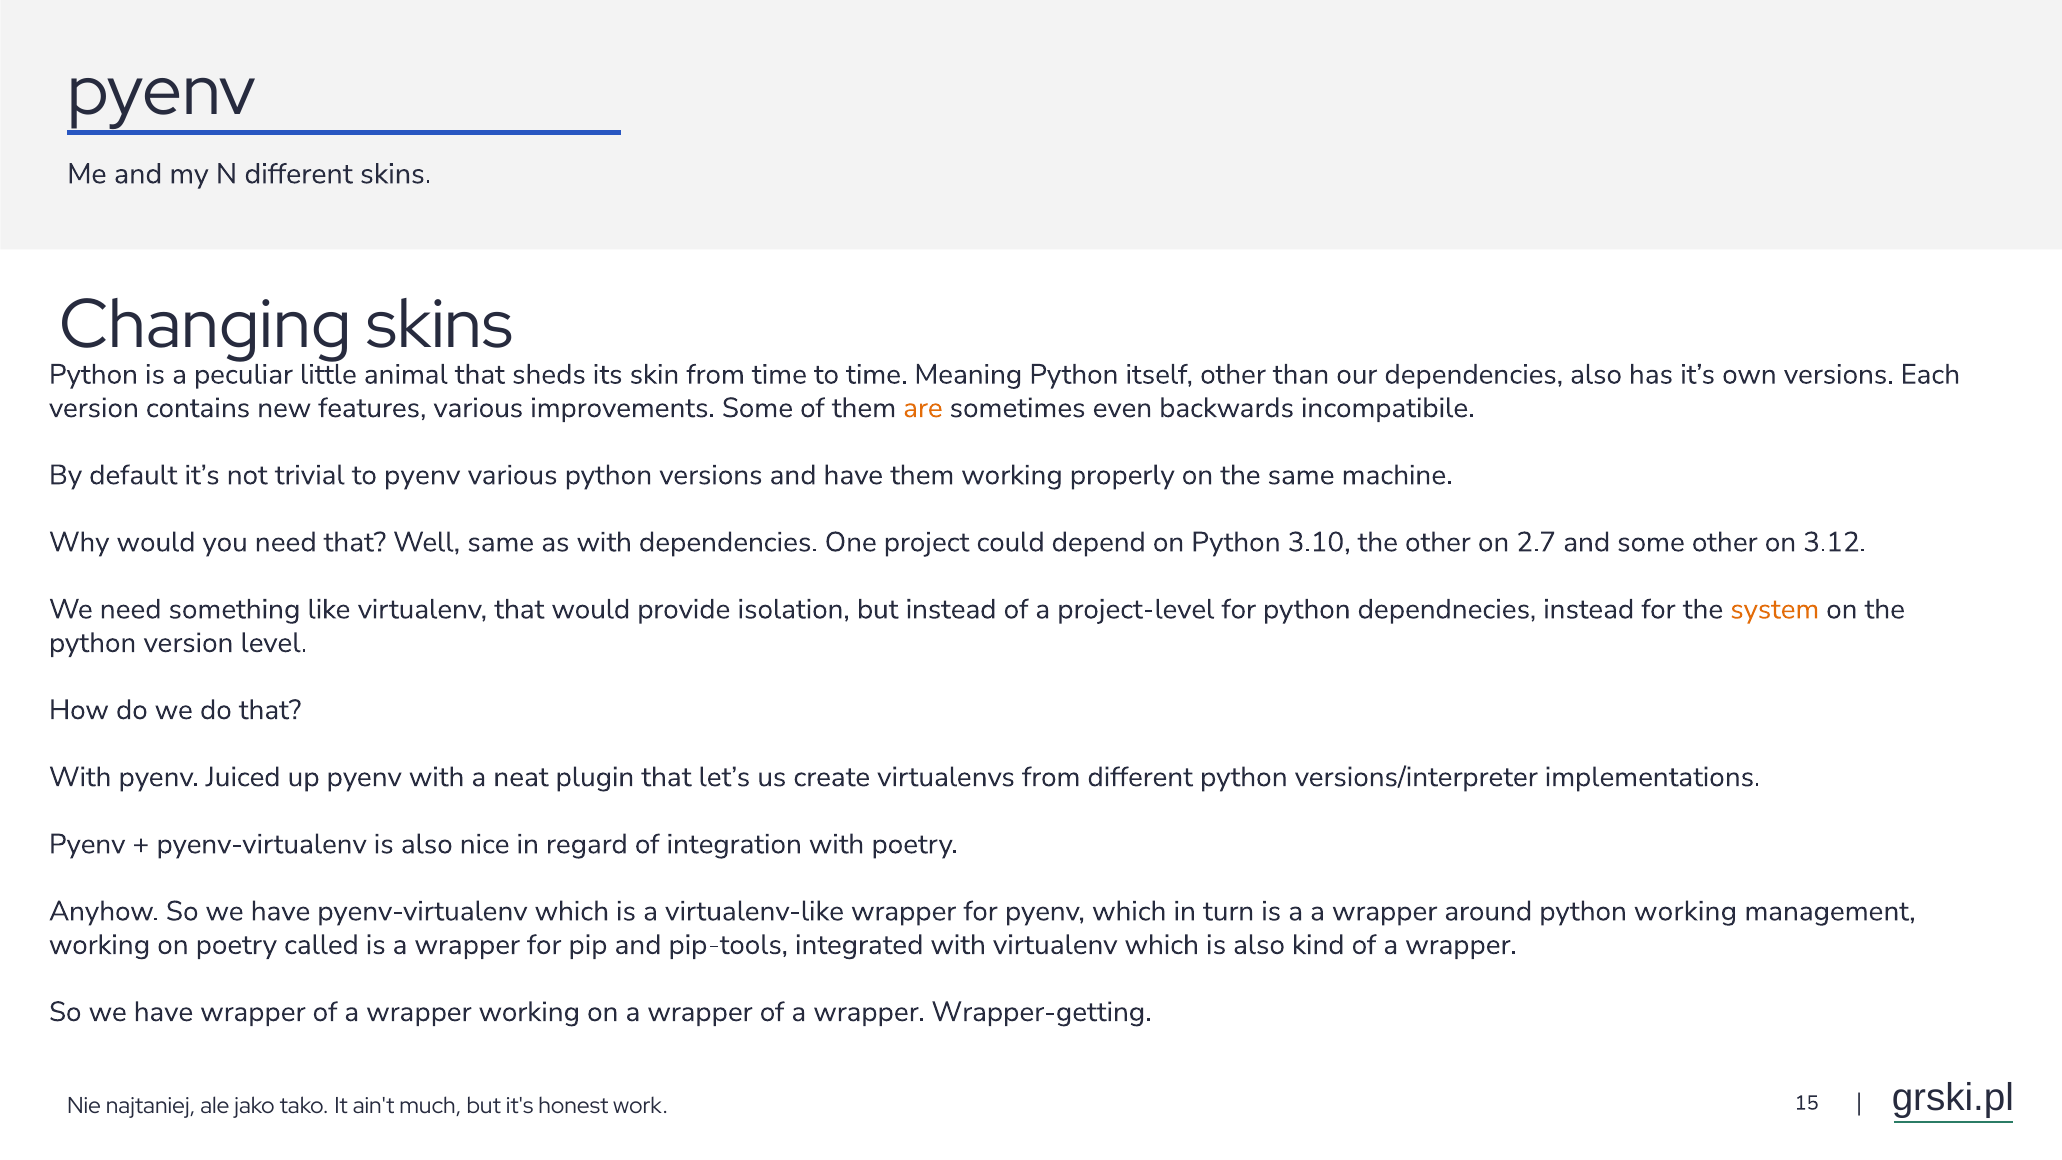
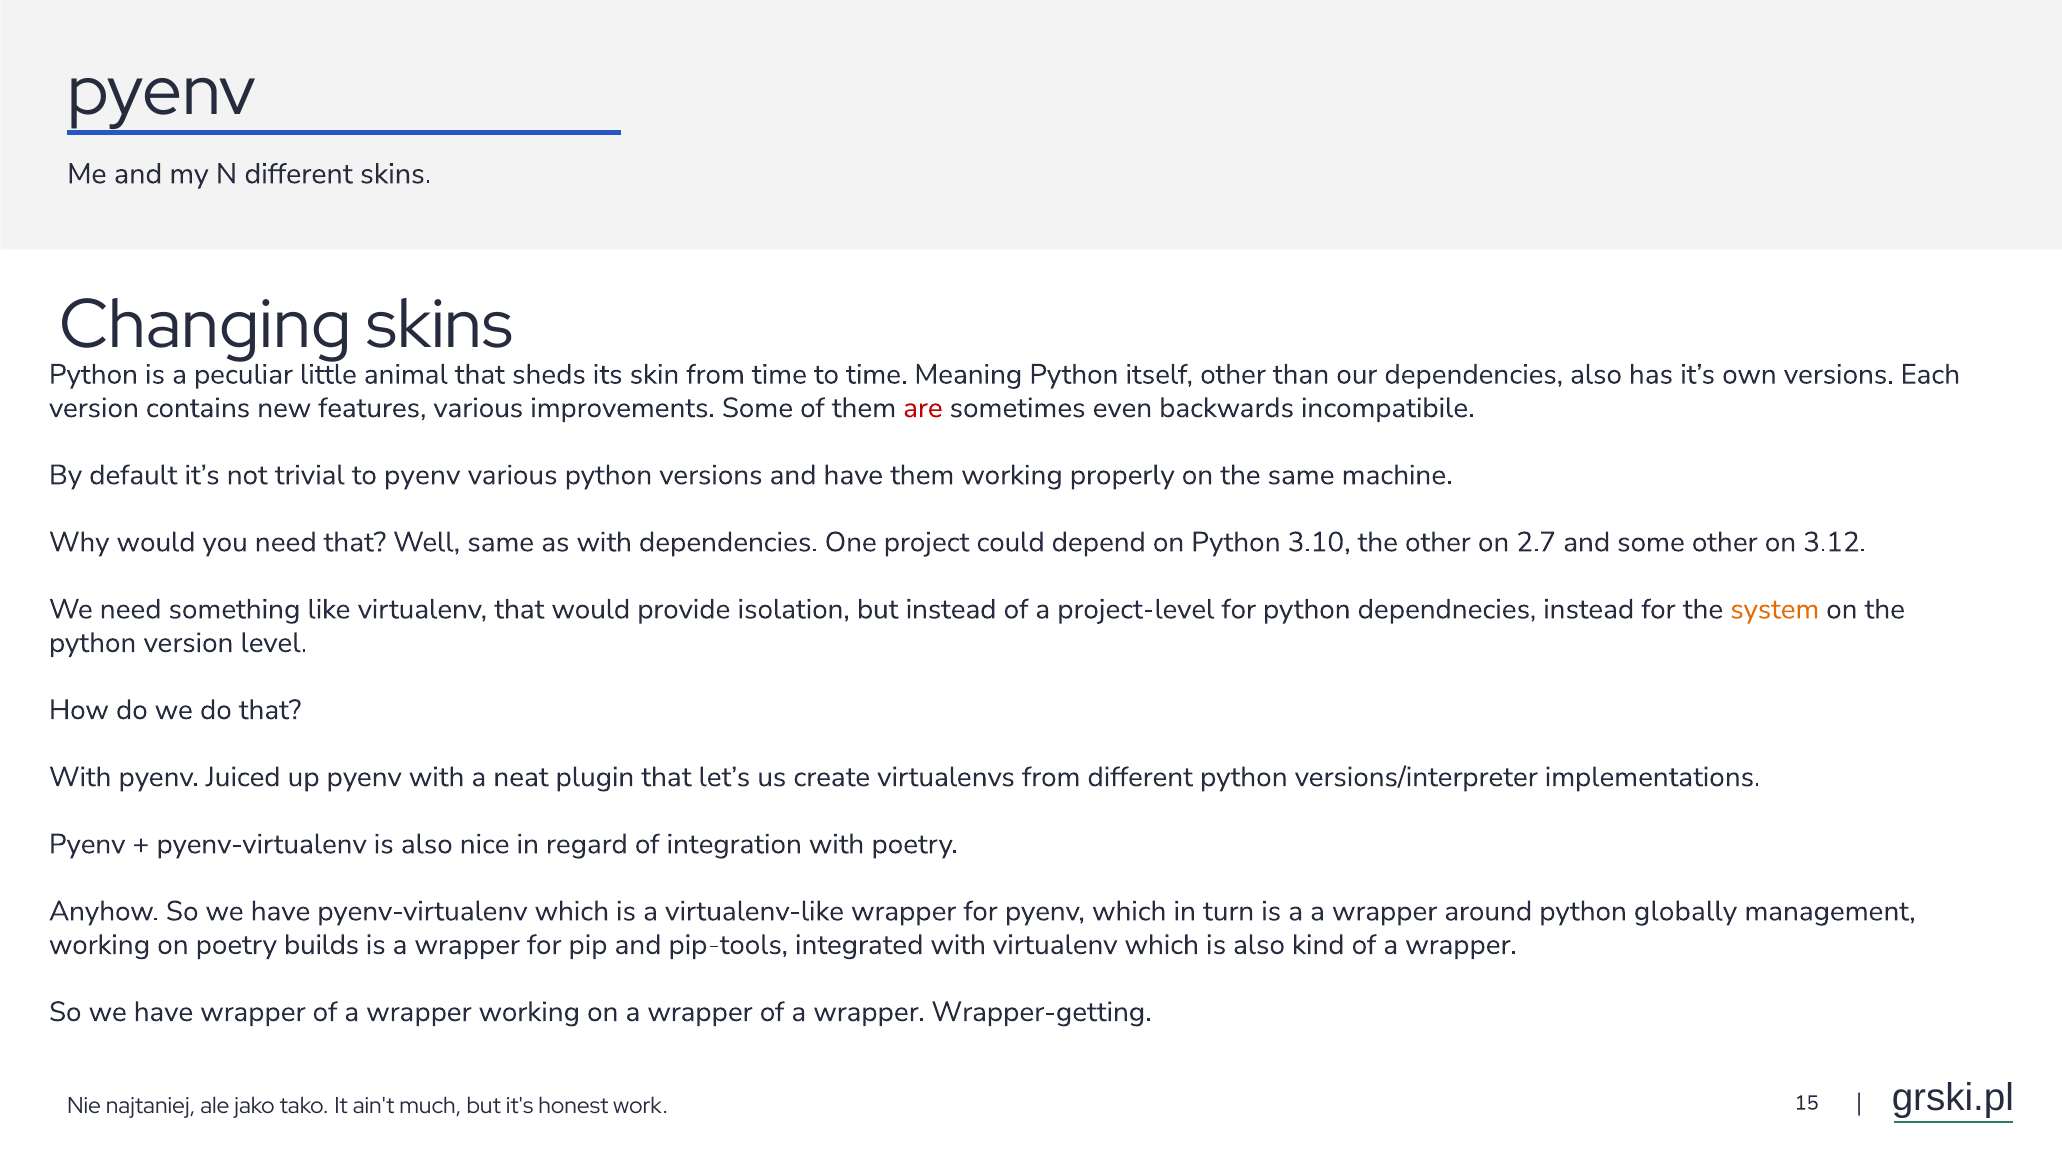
are colour: orange -> red
python working: working -> globally
called: called -> builds
